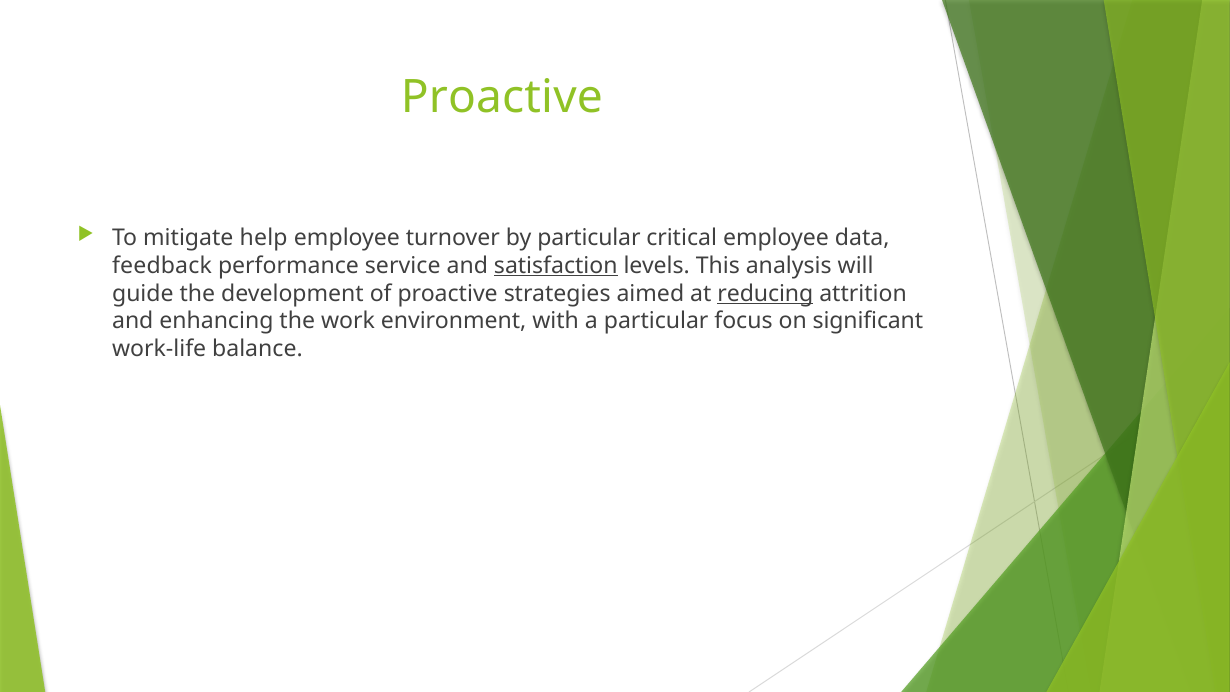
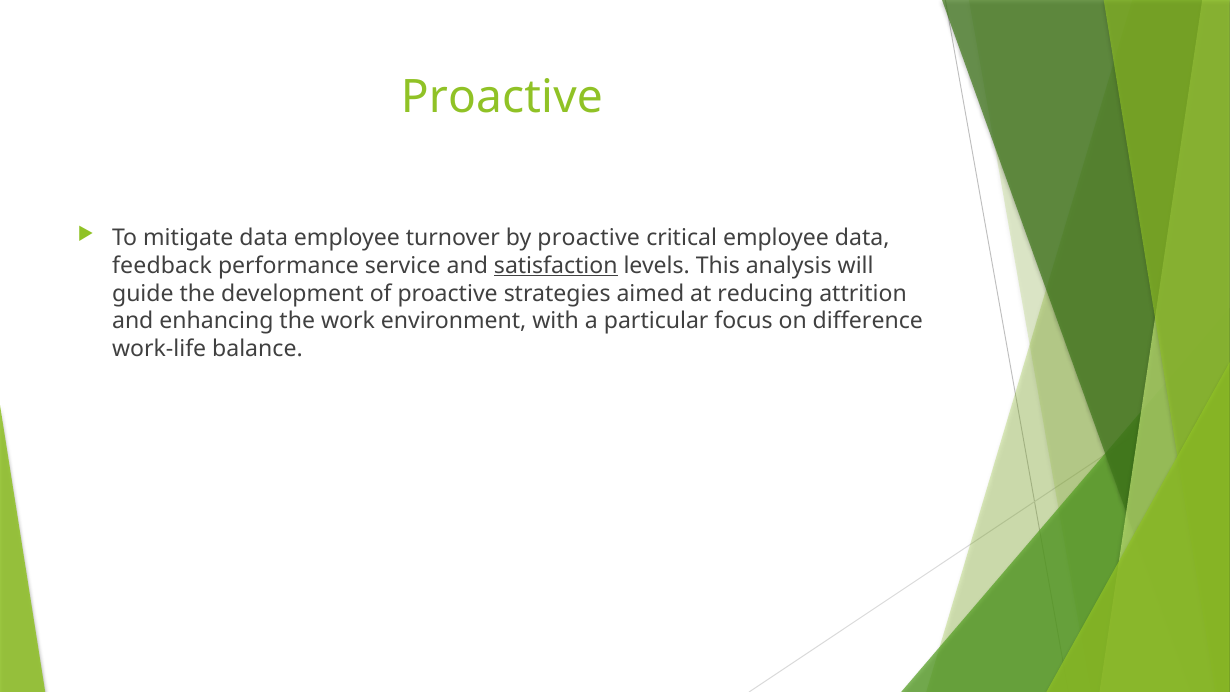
mitigate help: help -> data
by particular: particular -> proactive
reducing underline: present -> none
significant: significant -> difference
